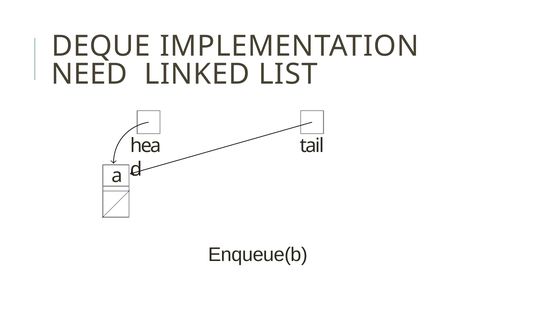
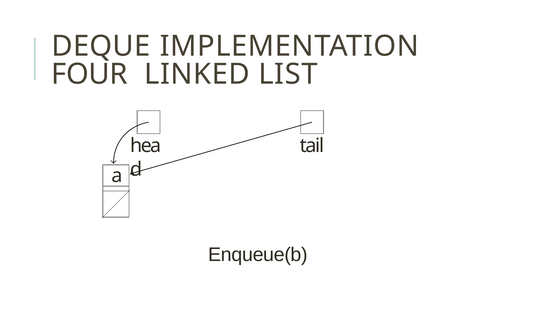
NEED: NEED -> FOUR
